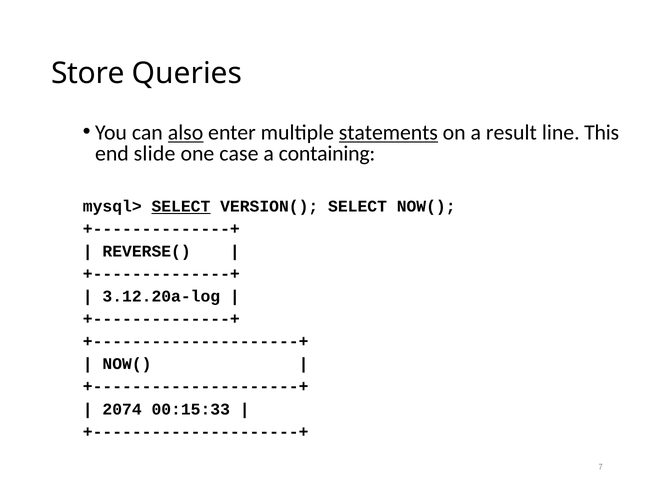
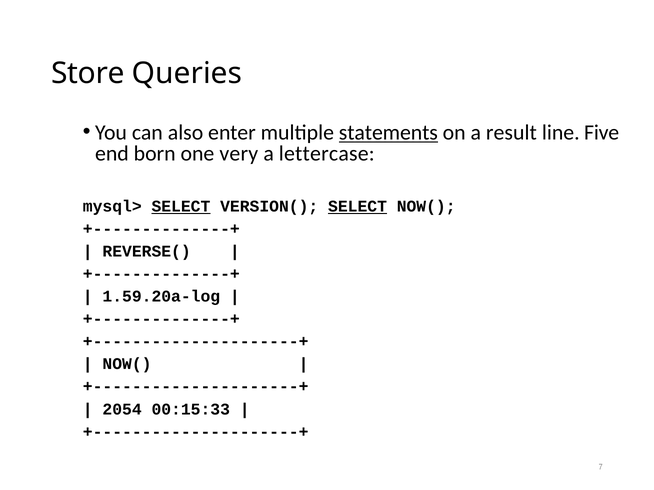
also underline: present -> none
This: This -> Five
slide: slide -> born
case: case -> very
containing: containing -> lettercase
SELECT at (358, 207) underline: none -> present
3.12.20a-log: 3.12.20a-log -> 1.59.20a-log
2074: 2074 -> 2054
